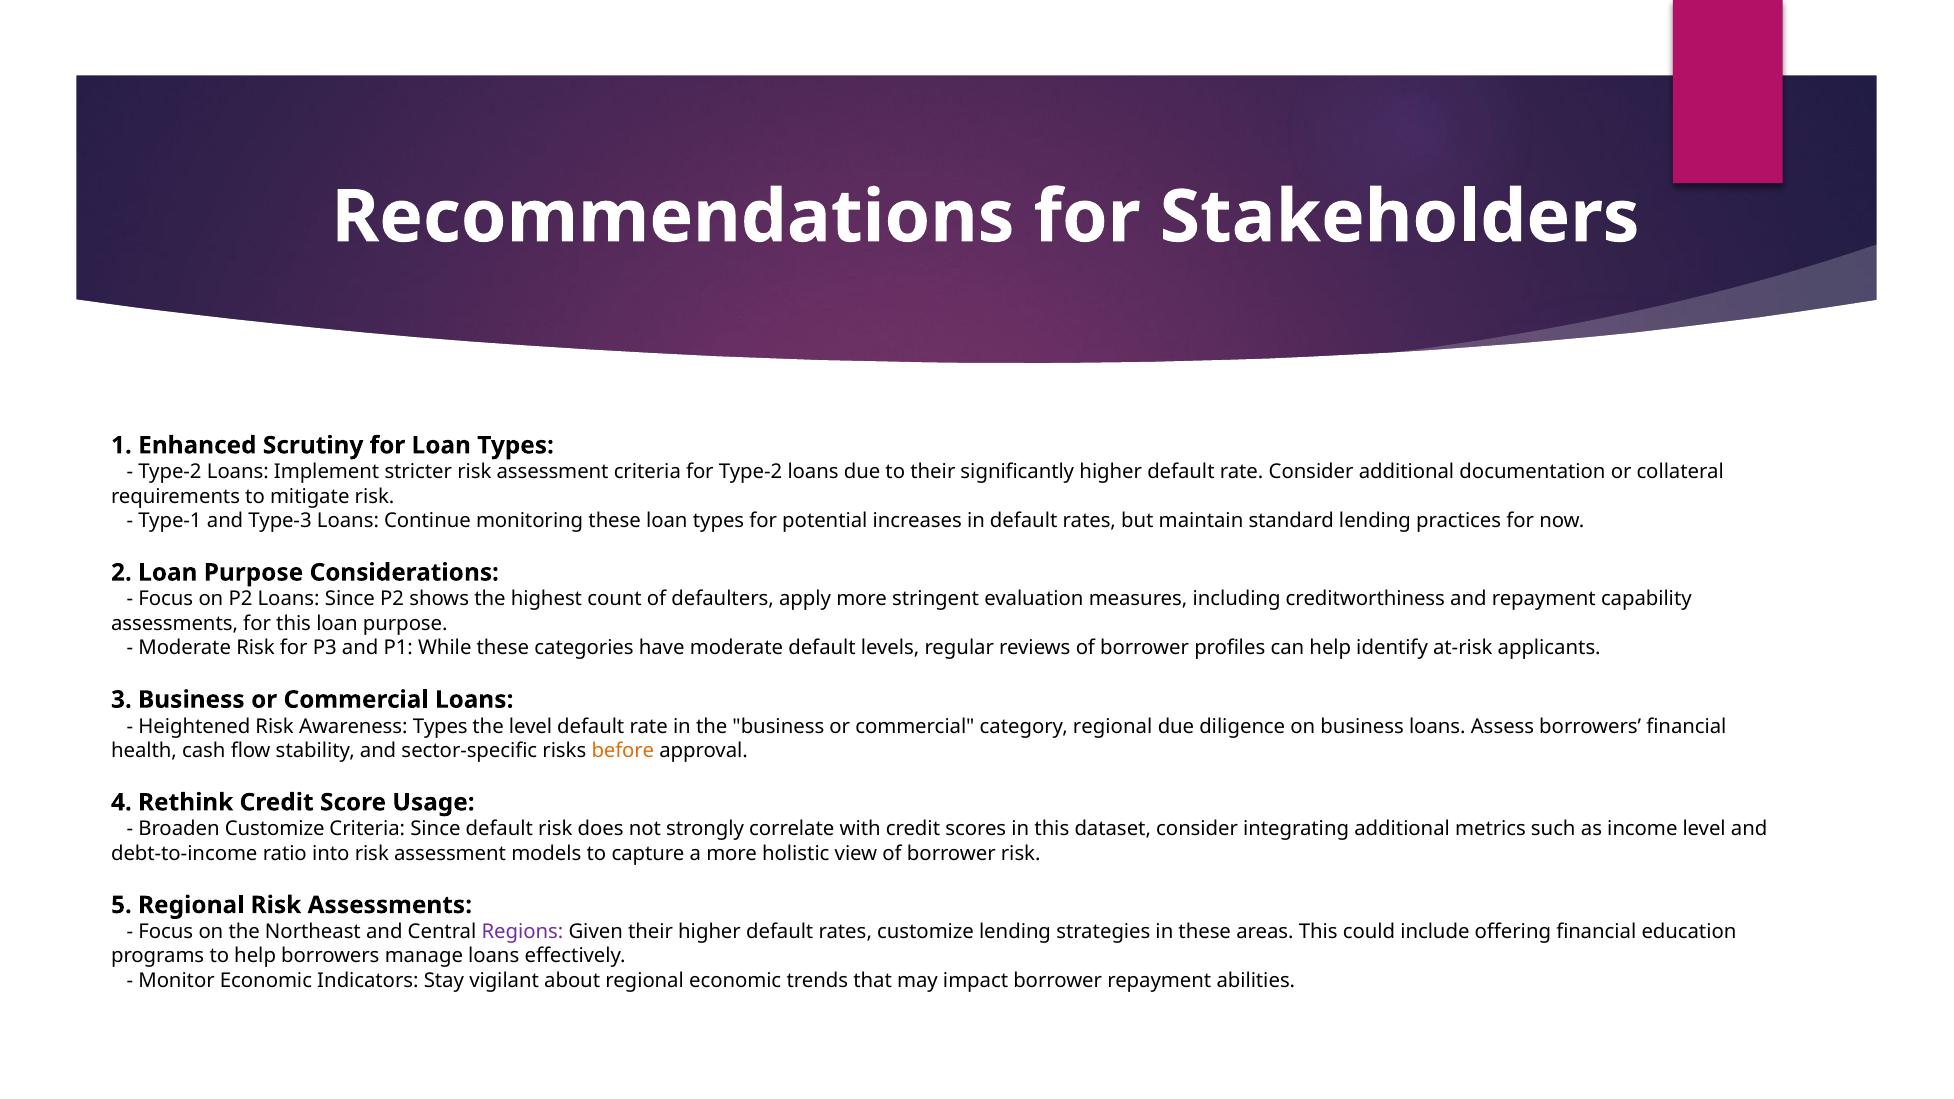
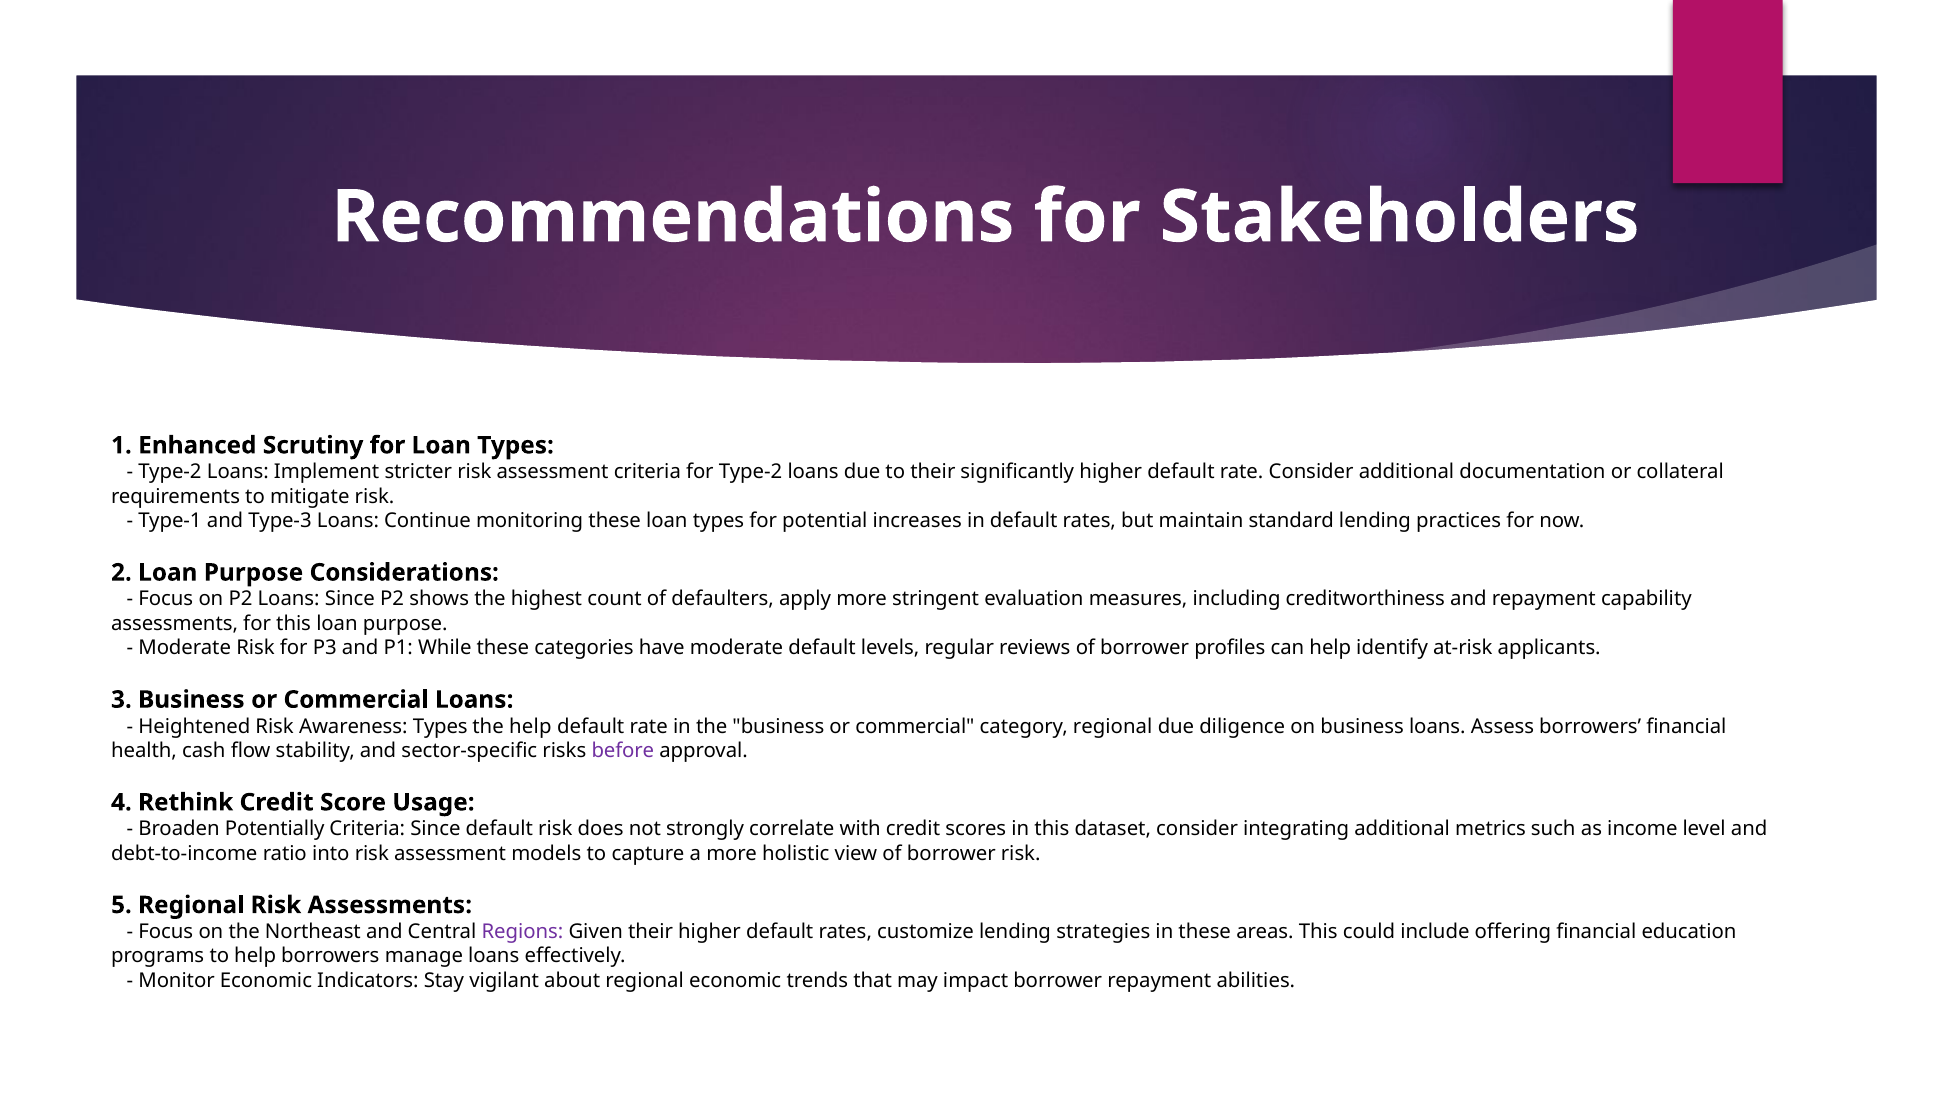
the level: level -> help
before colour: orange -> purple
Broaden Customize: Customize -> Potentially
